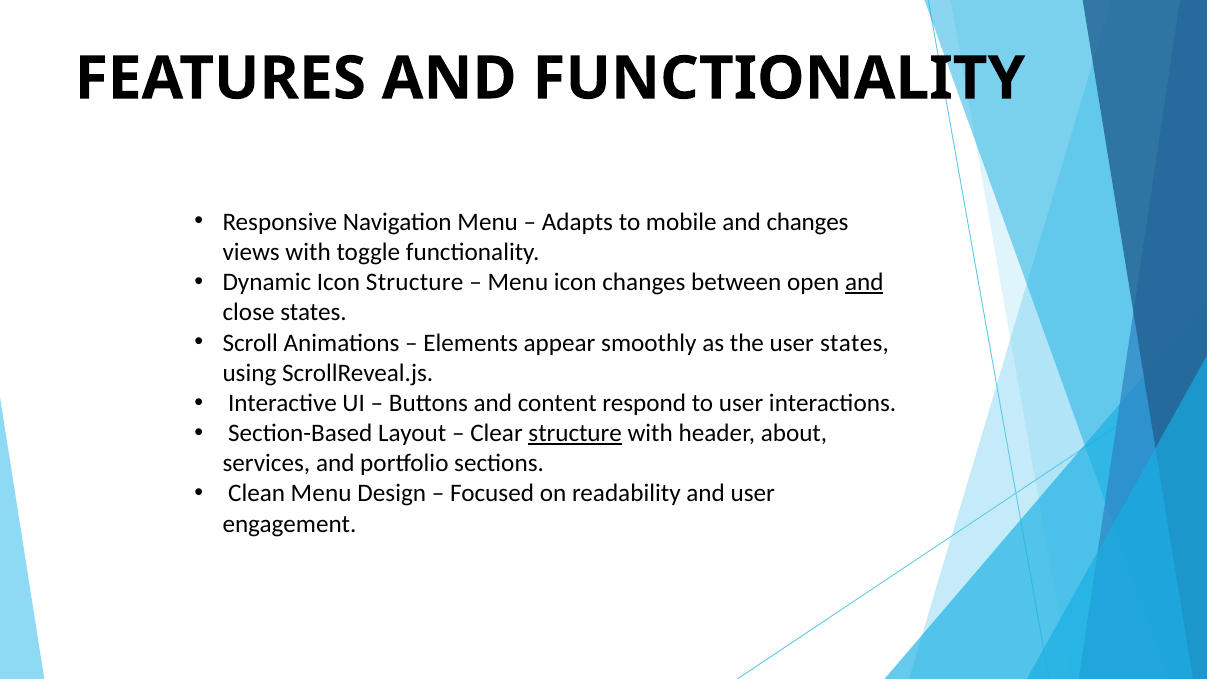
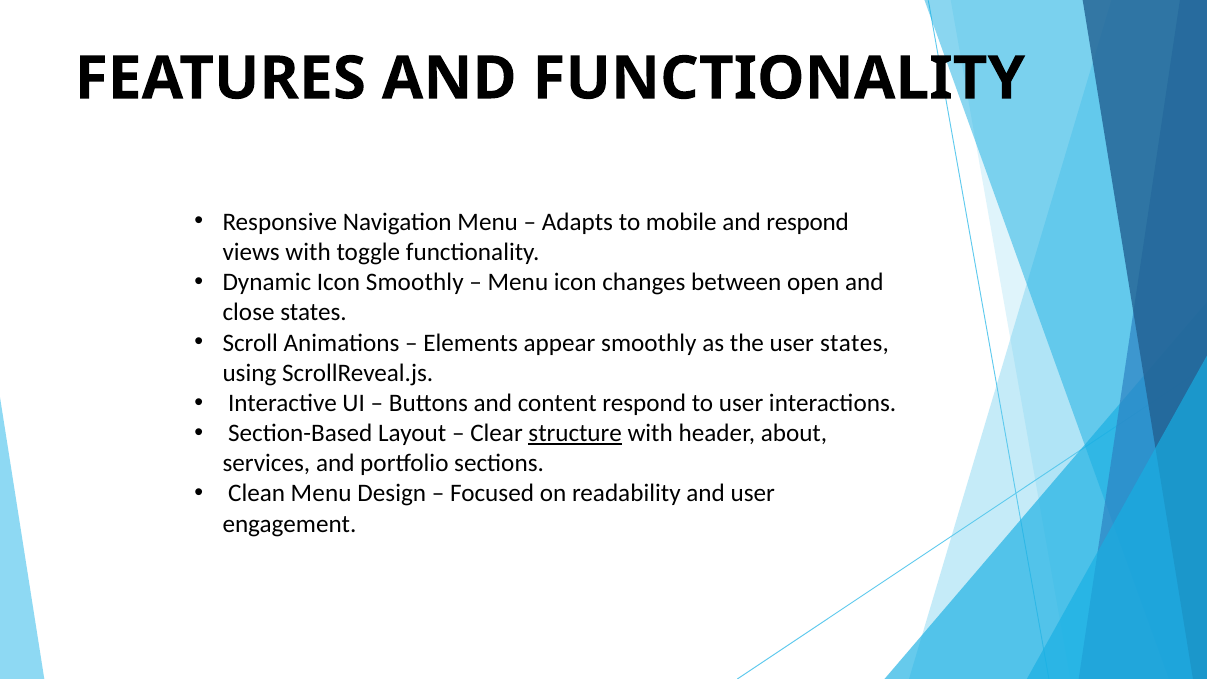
and changes: changes -> respond
Icon Structure: Structure -> Smoothly
and at (864, 282) underline: present -> none
